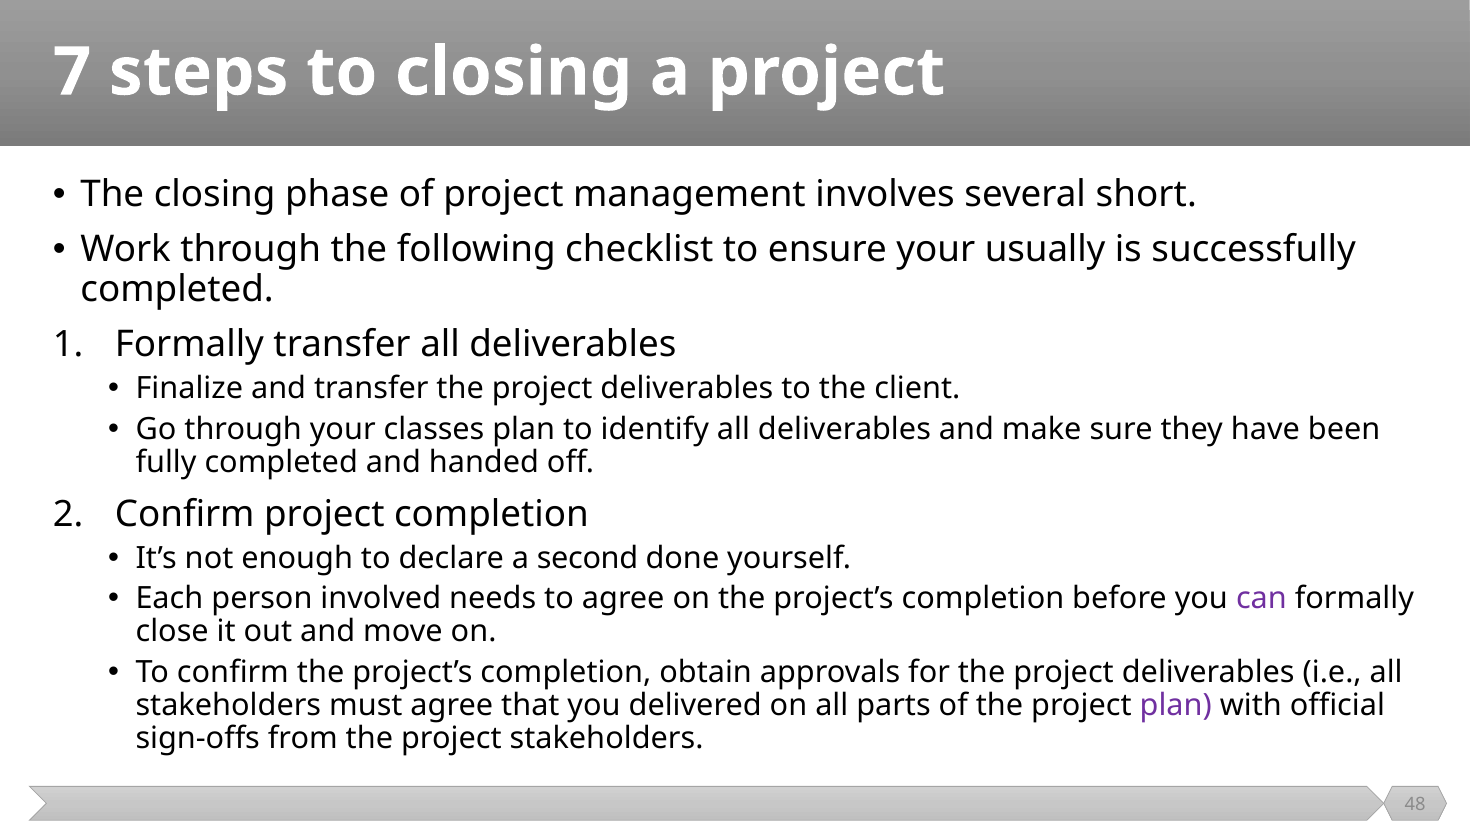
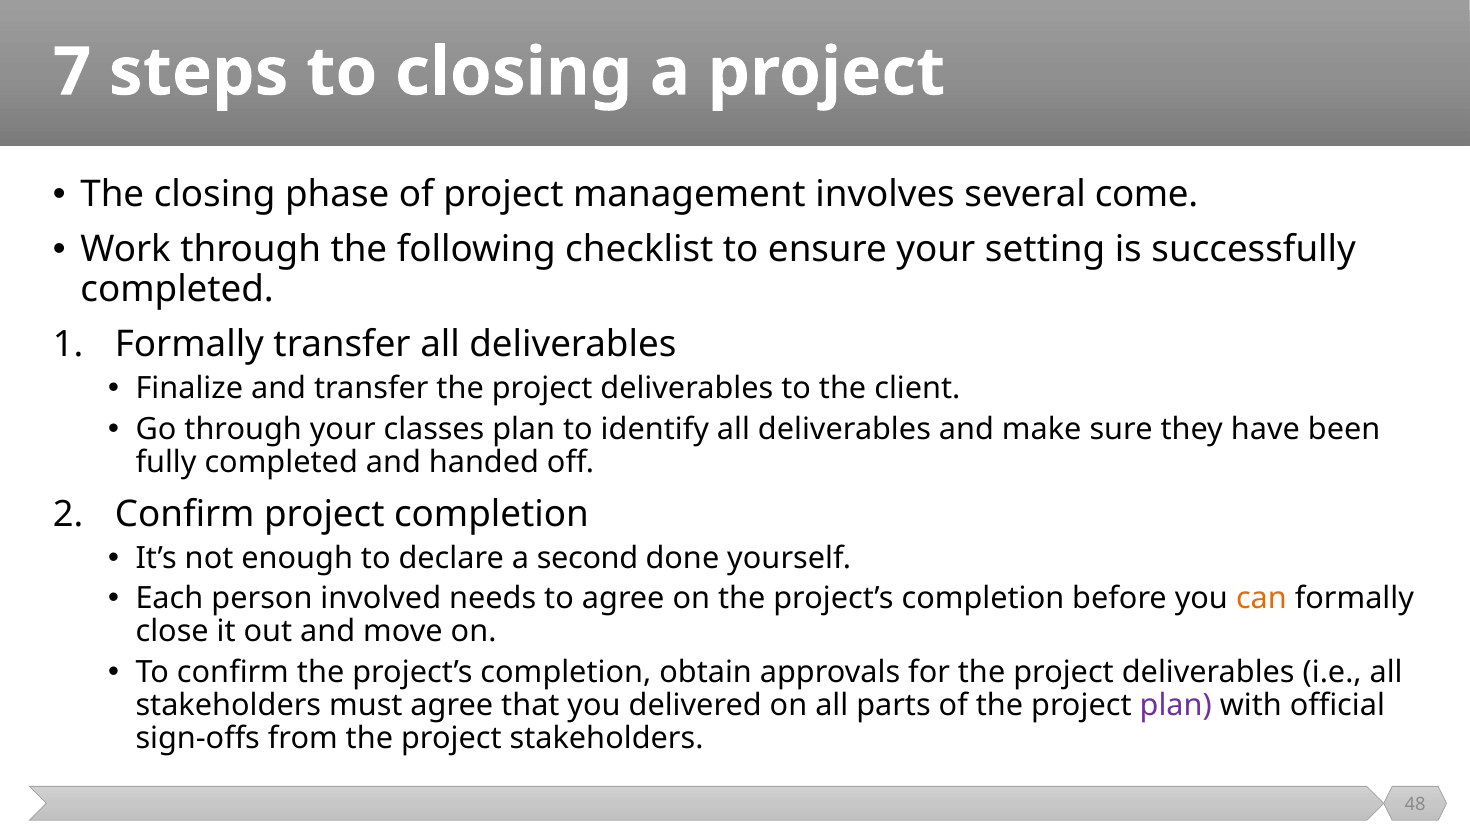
short: short -> come
usually: usually -> setting
can colour: purple -> orange
